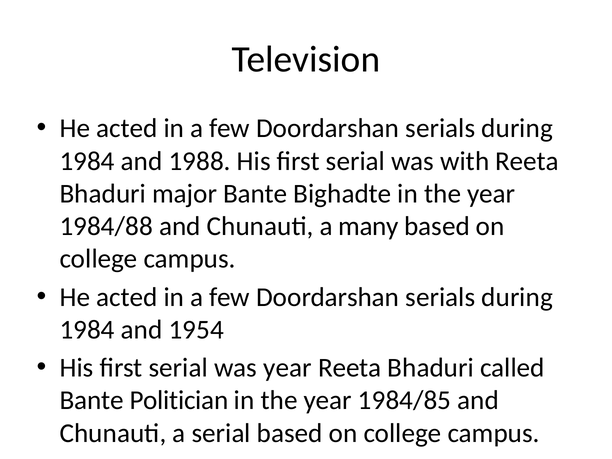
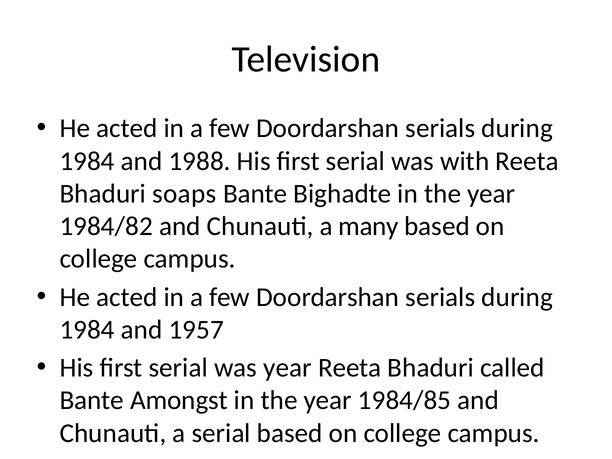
major: major -> soaps
1984/88: 1984/88 -> 1984/82
1954: 1954 -> 1957
Politician: Politician -> Amongst
